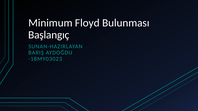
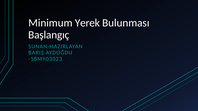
Floyd: Floyd -> Yerek
